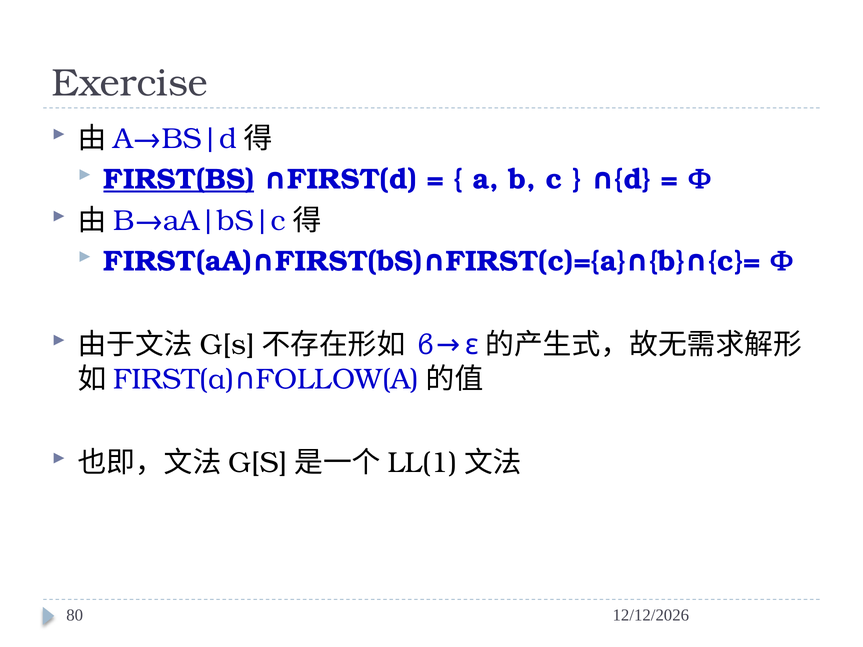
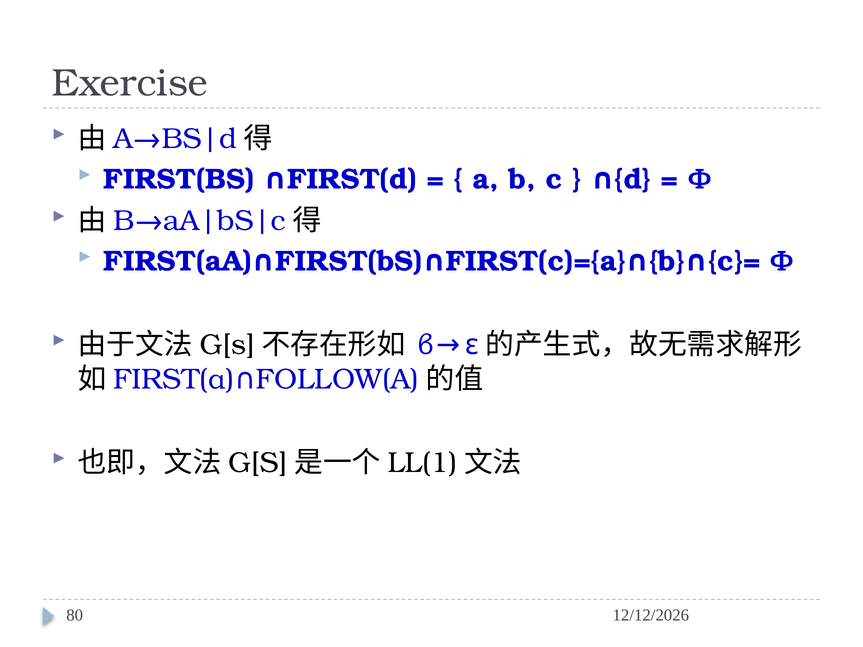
FIRST(BS underline: present -> none
